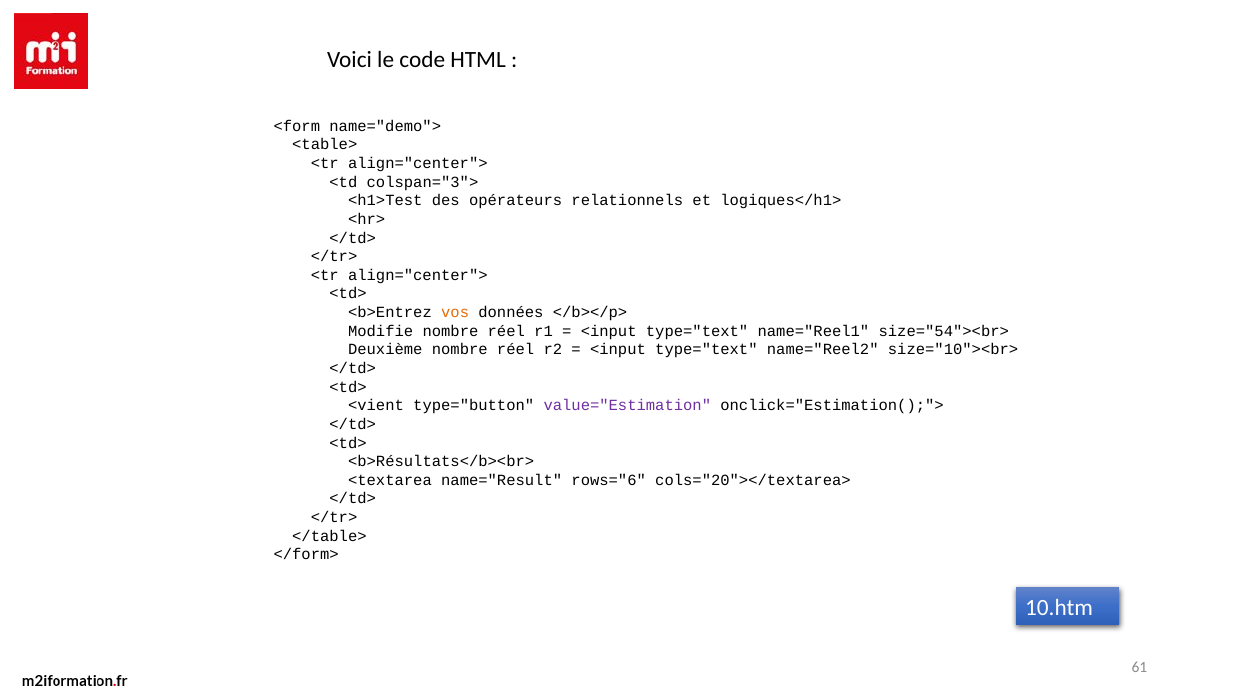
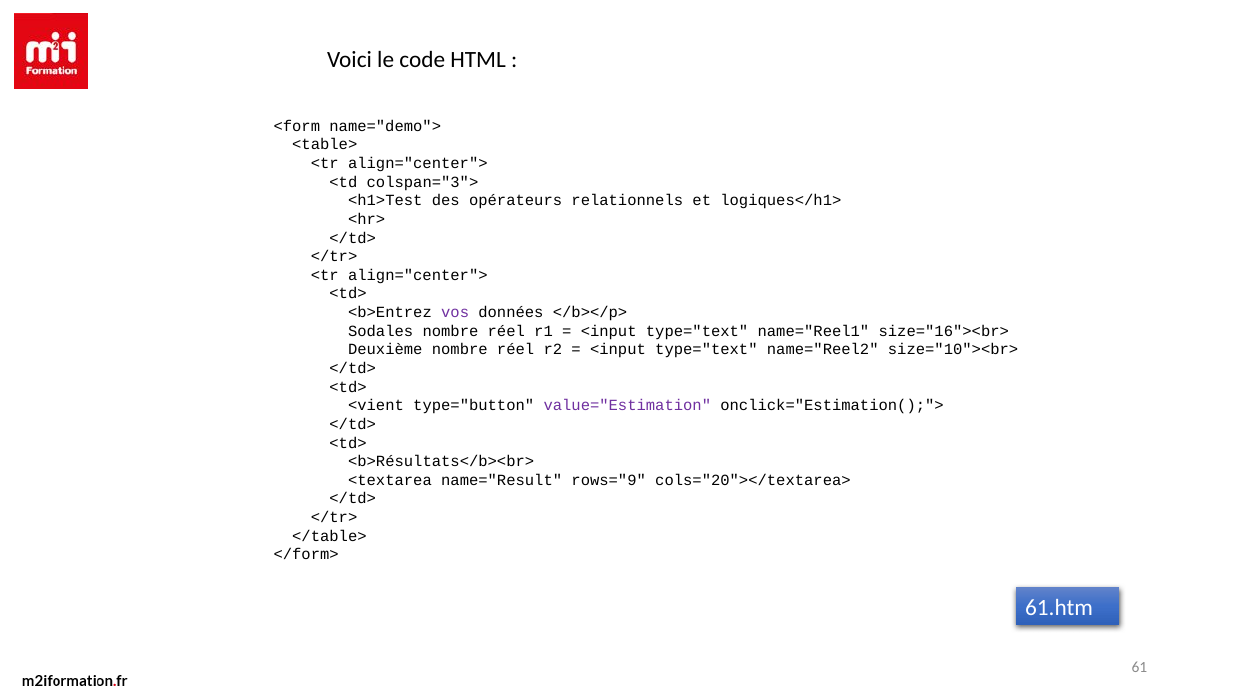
vos colour: orange -> purple
Modifie: Modifie -> Sodales
size="54"><br>: size="54"><br> -> size="16"><br>
rows="6: rows="6 -> rows="9
10.htm: 10.htm -> 61.htm
